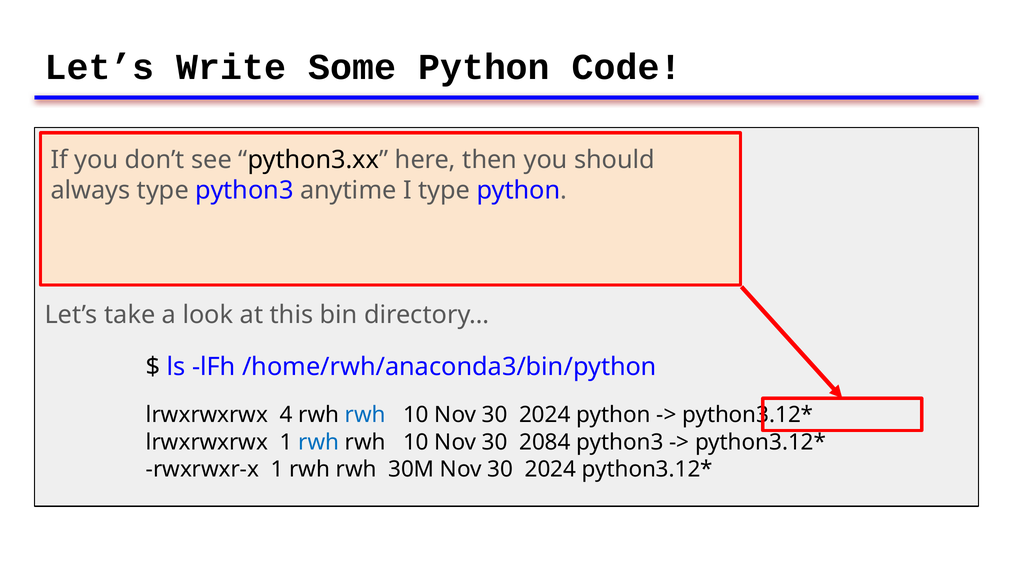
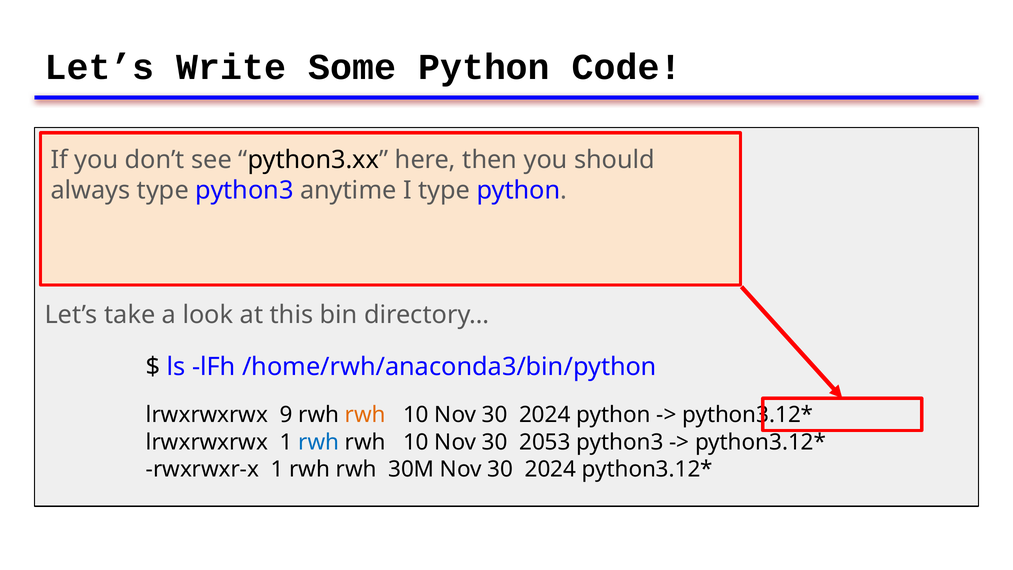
4: 4 -> 9
rwh at (365, 415) colour: blue -> orange
2084: 2084 -> 2053
